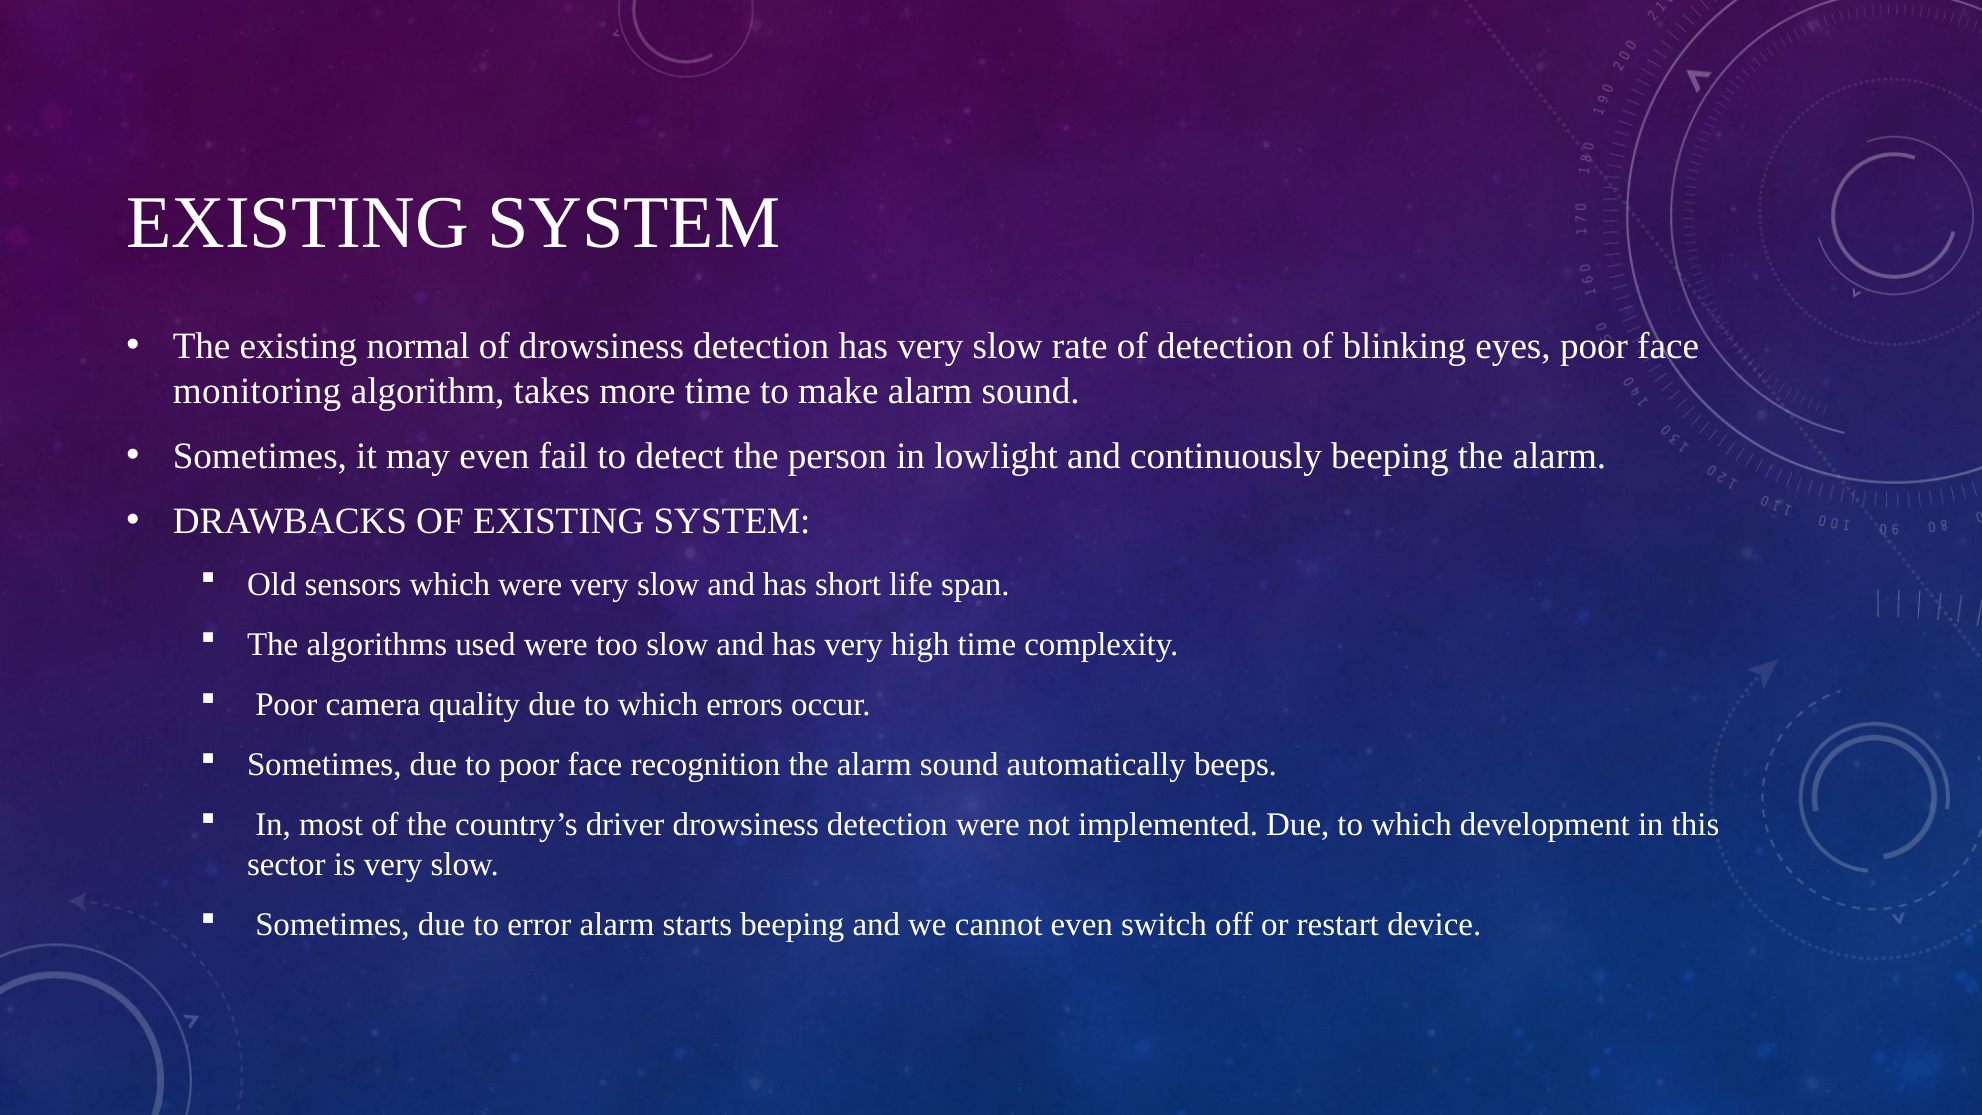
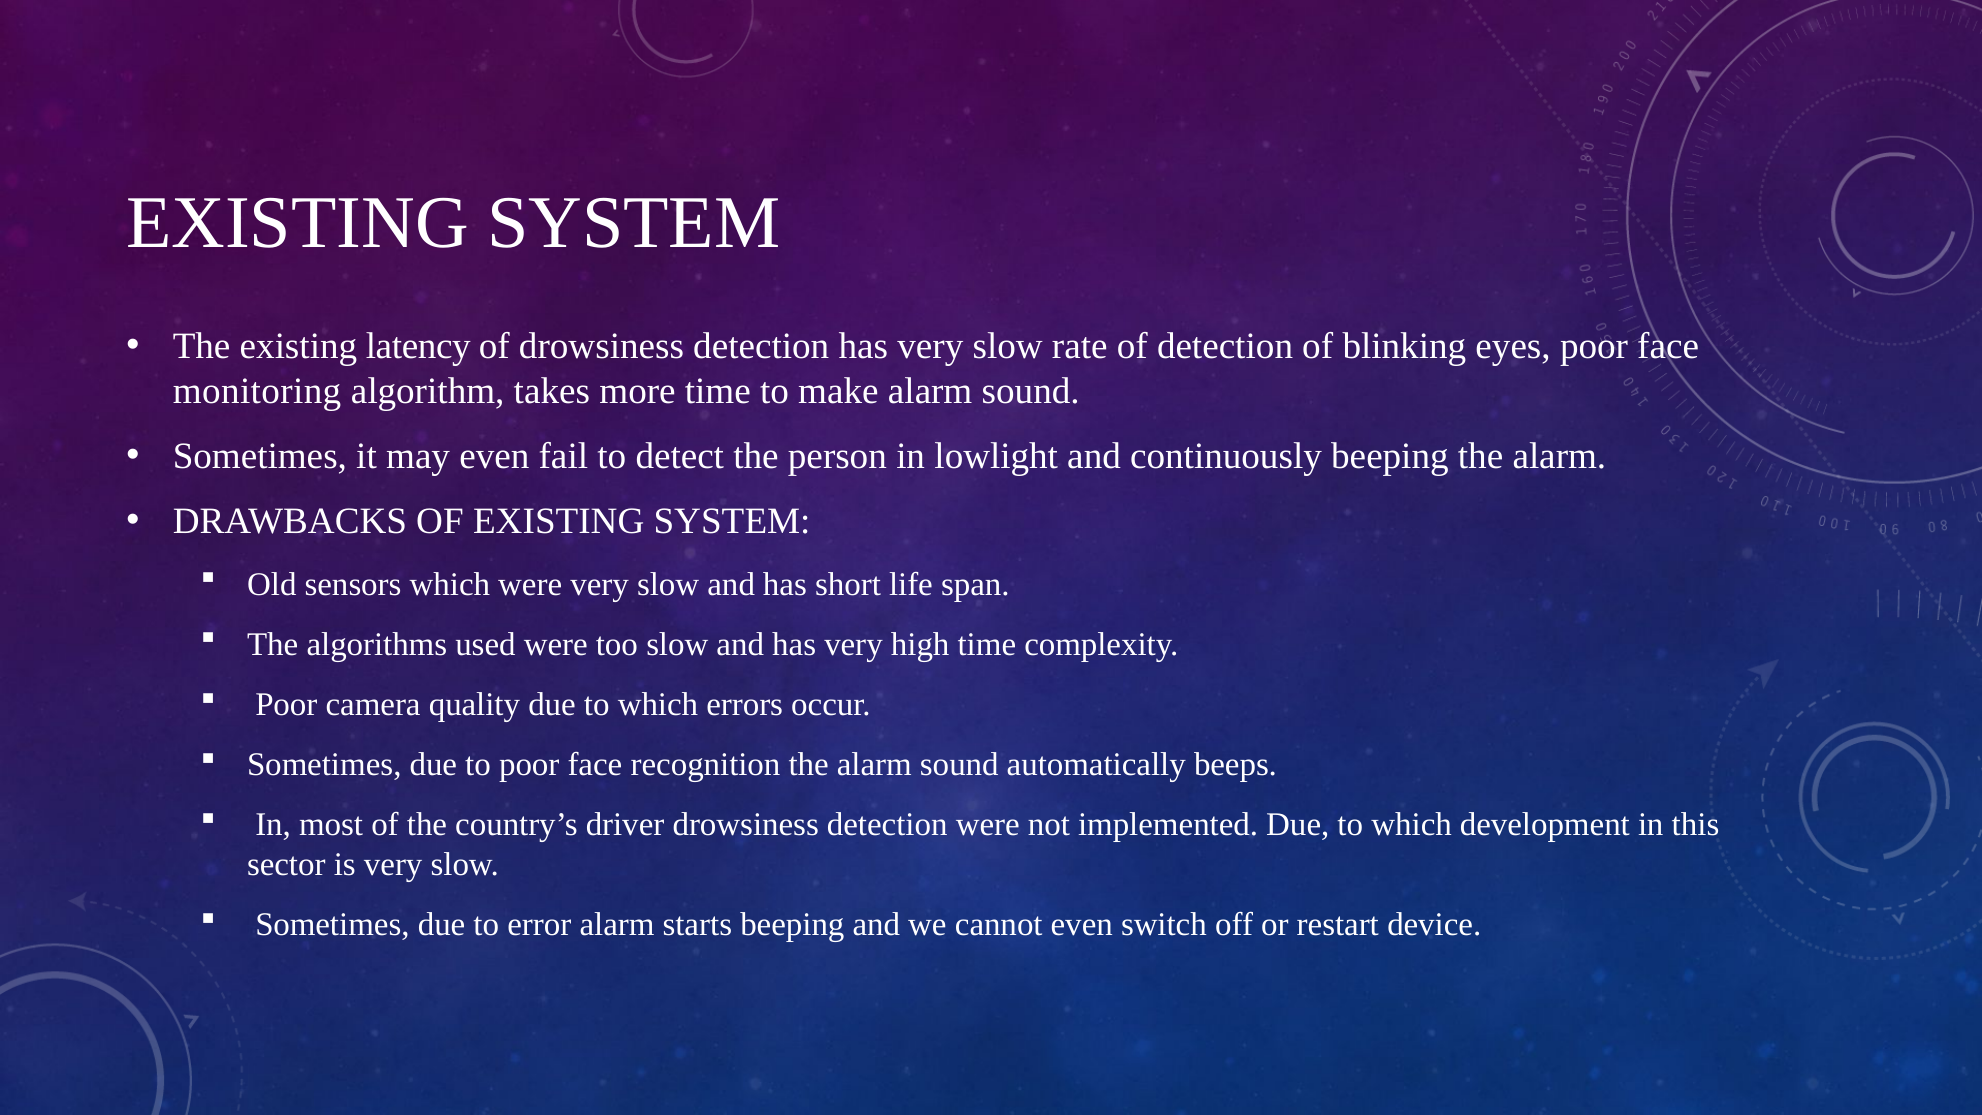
normal: normal -> latency
